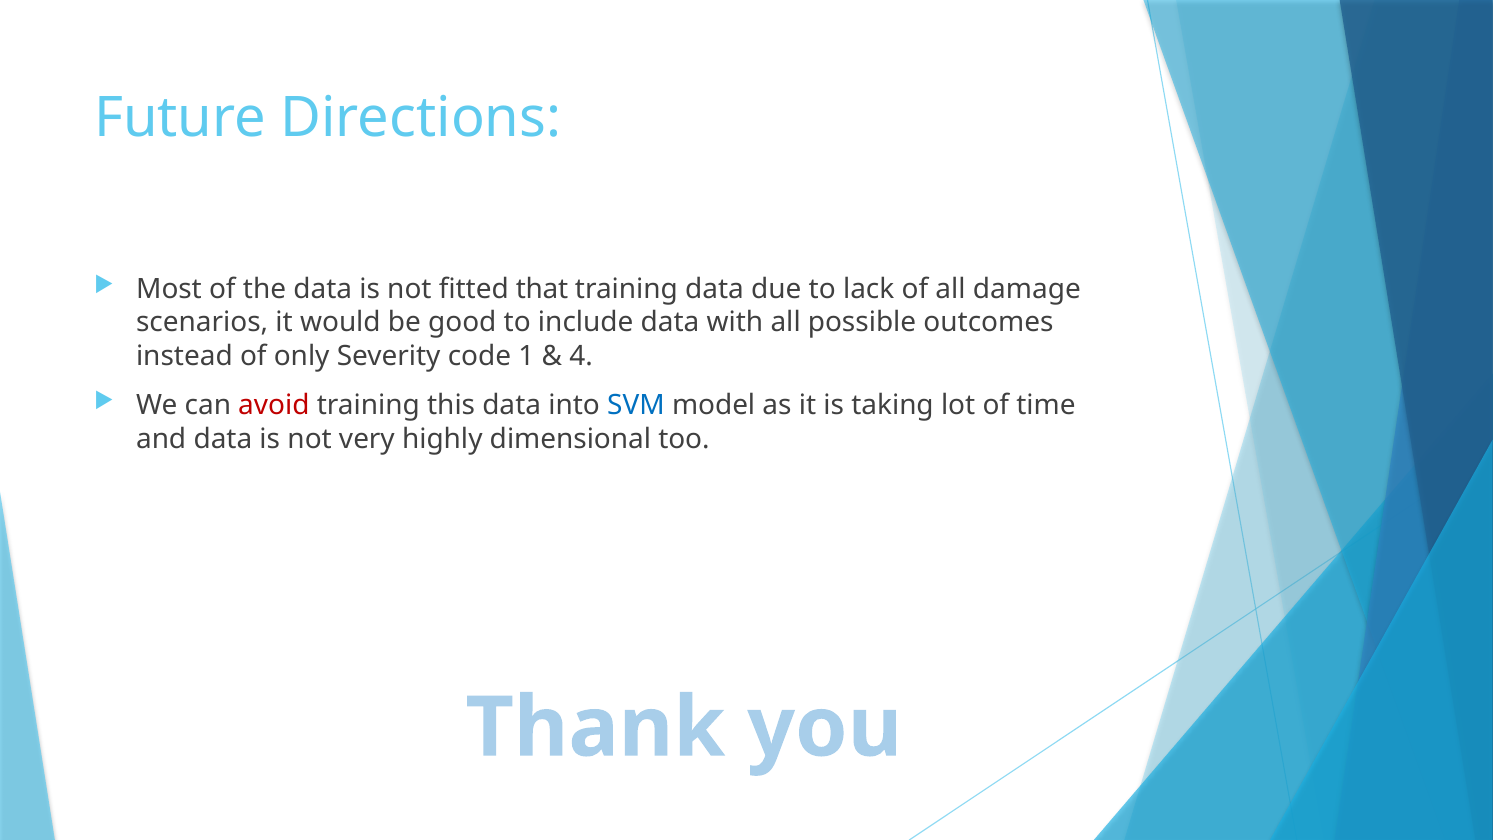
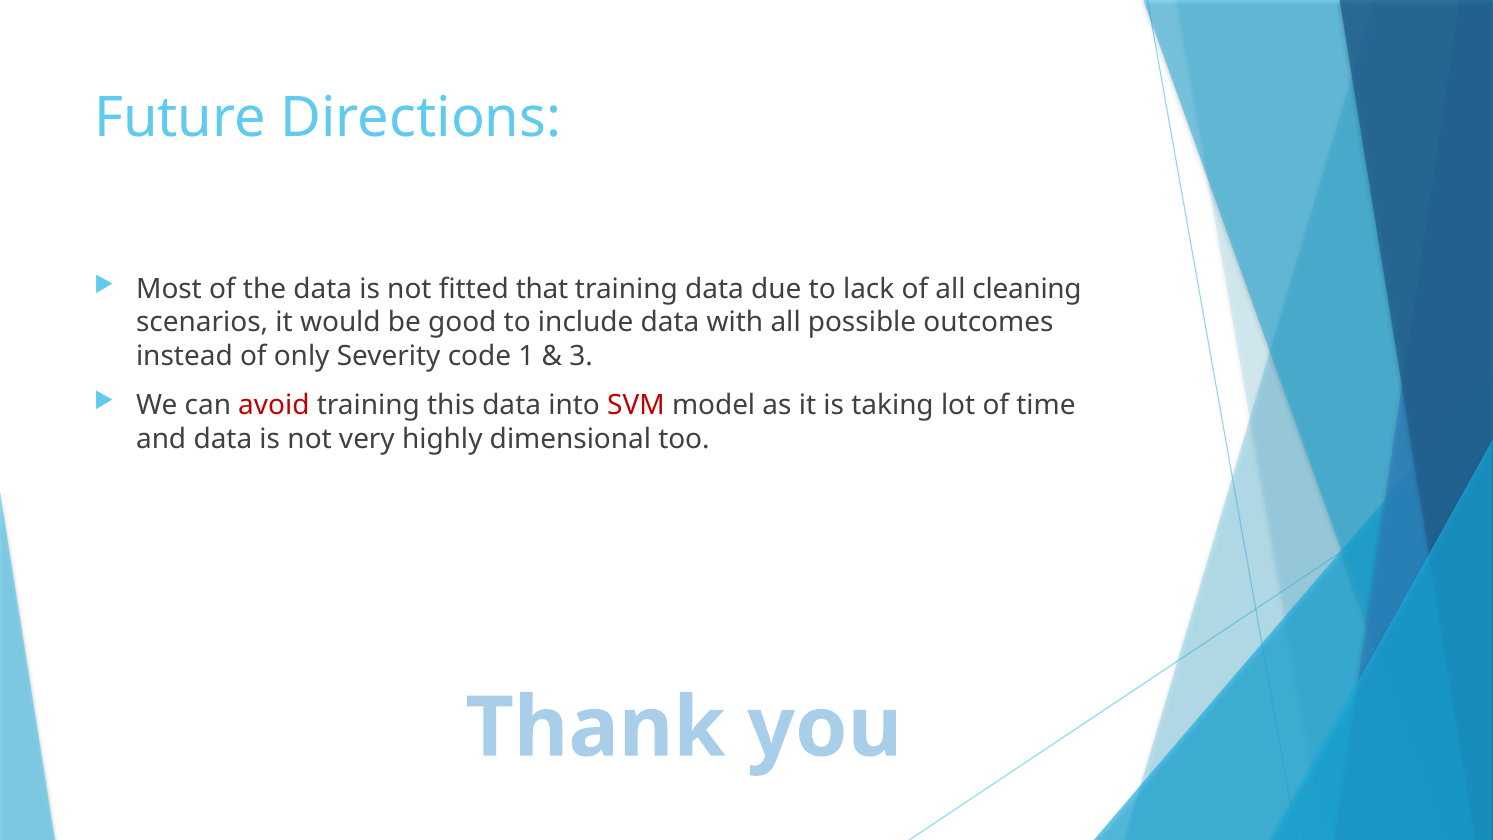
damage: damage -> cleaning
4: 4 -> 3
SVM colour: blue -> red
